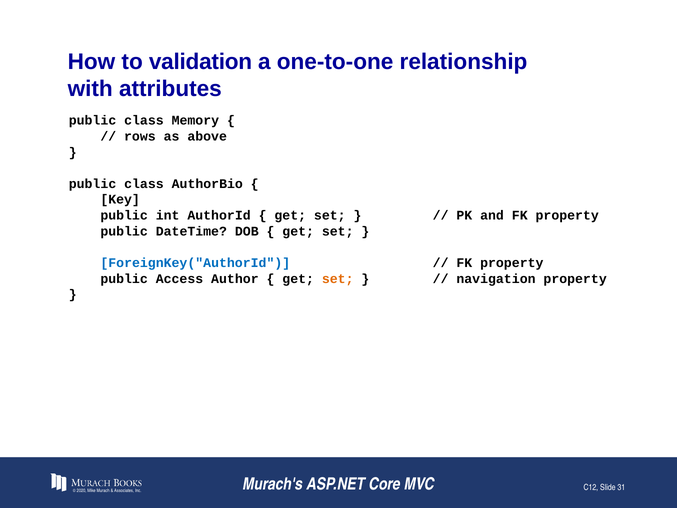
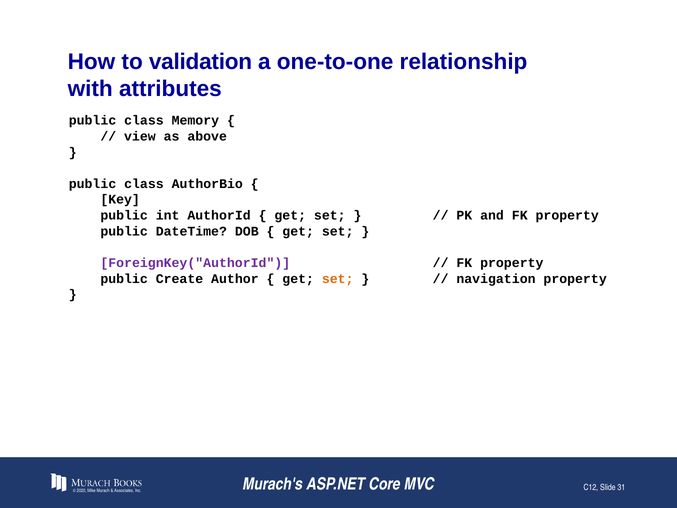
rows: rows -> view
ForeignKey("AuthorId colour: blue -> purple
Access: Access -> Create
